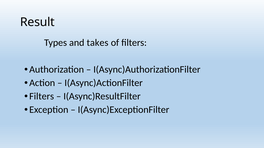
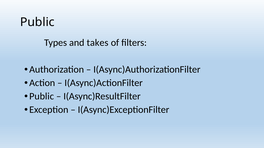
Result at (37, 22): Result -> Public
Filters at (42, 97): Filters -> Public
